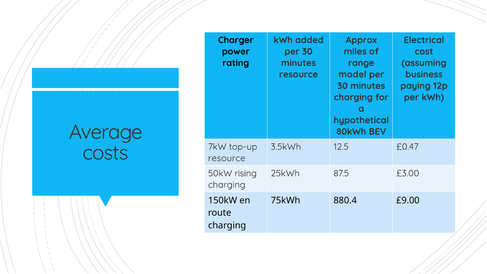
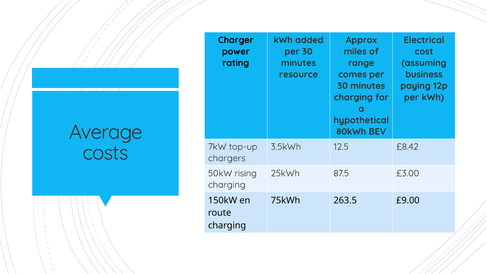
model: model -> comes
£0.47: £0.47 -> £8.42
resource at (227, 158): resource -> chargers
880.4: 880.4 -> 263.5
